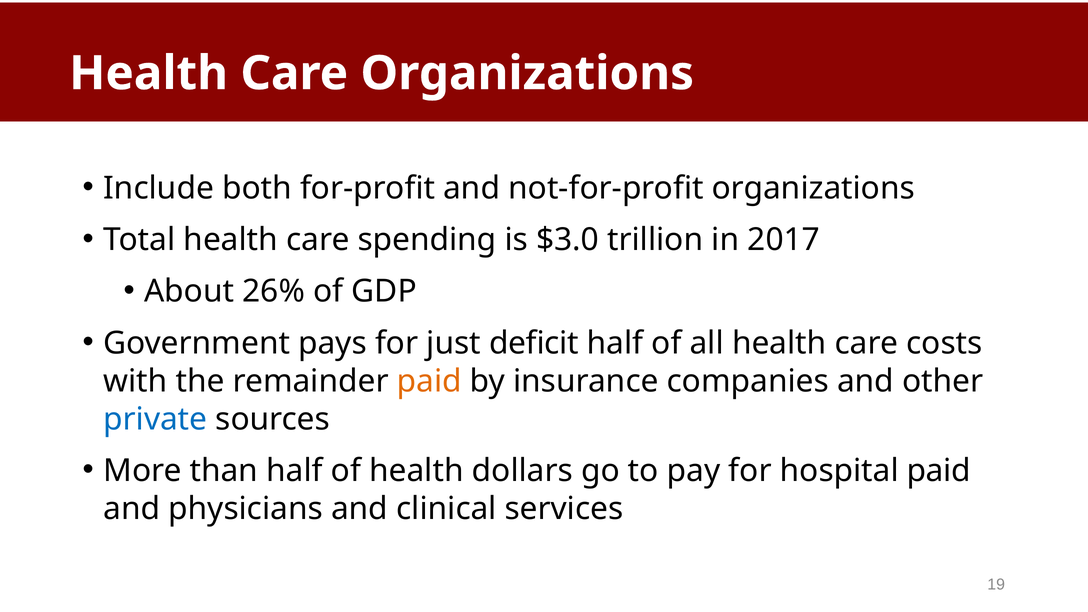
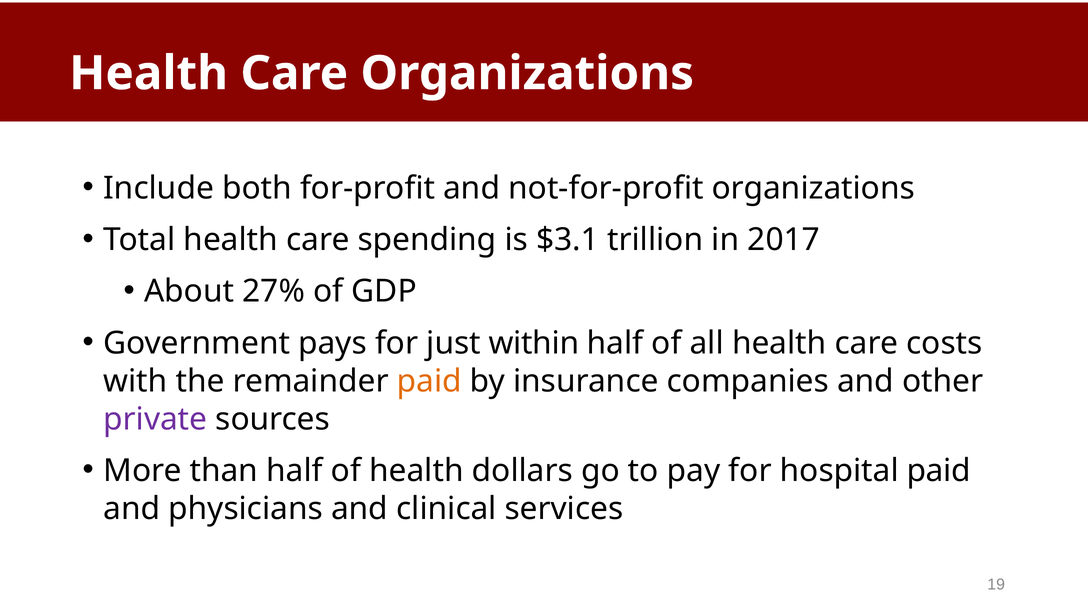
$3.0: $3.0 -> $3.1
26%: 26% -> 27%
deficit: deficit -> within
private colour: blue -> purple
